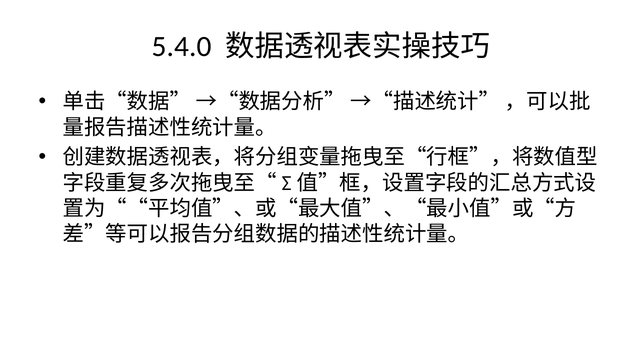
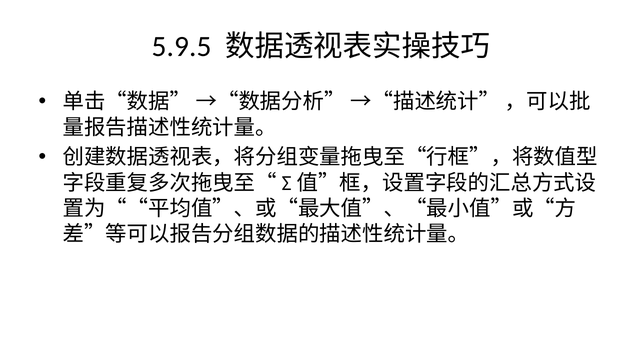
5.4.0: 5.4.0 -> 5.9.5
